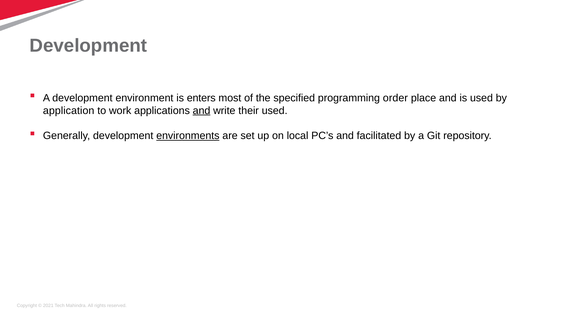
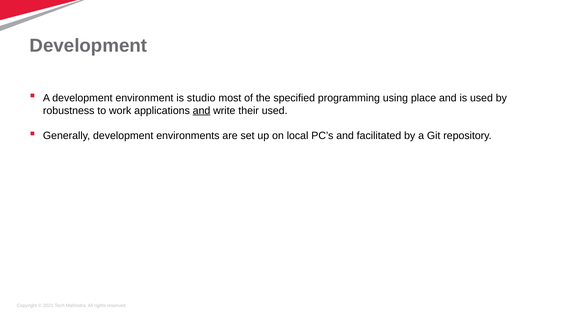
enters: enters -> studio
order: order -> using
application: application -> robustness
environments underline: present -> none
